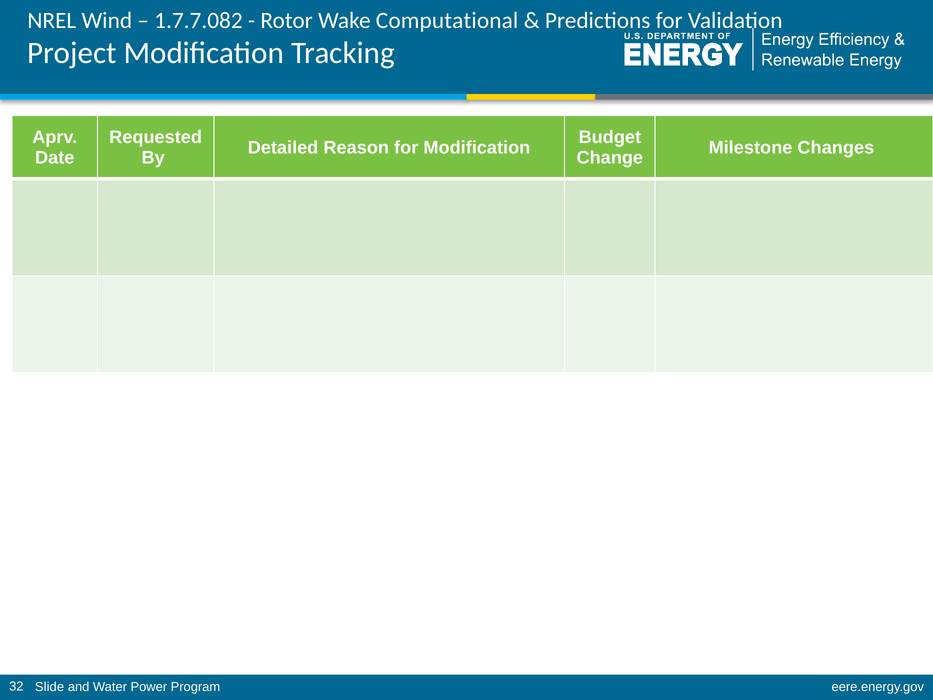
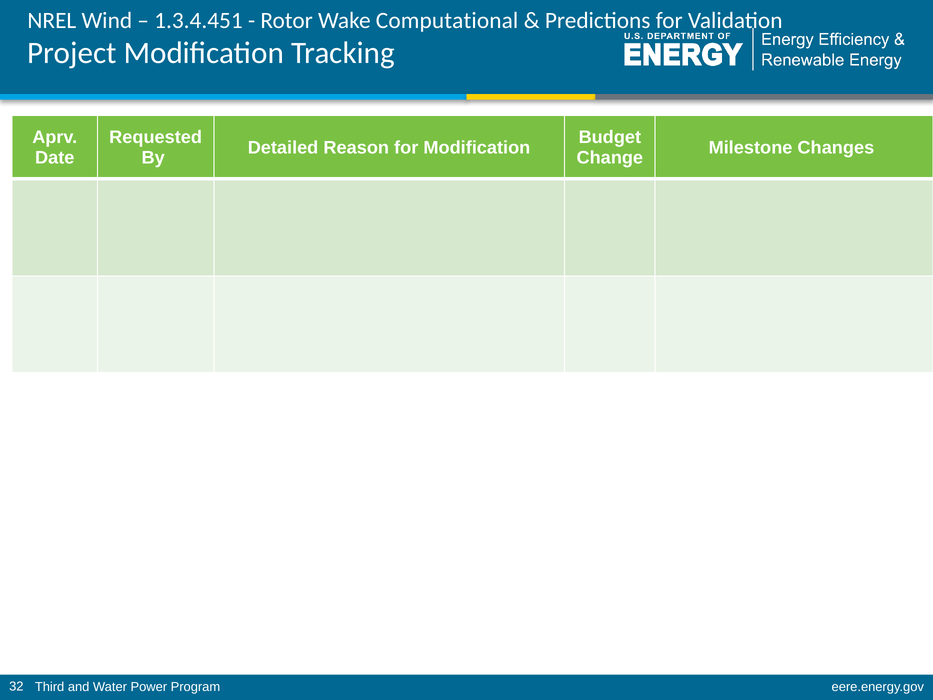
1.7.7.082: 1.7.7.082 -> 1.3.4.451
Slide: Slide -> Third
